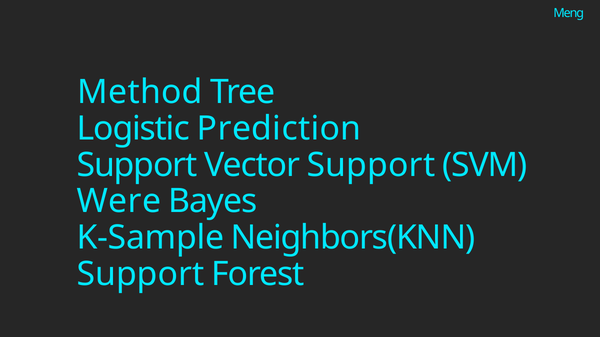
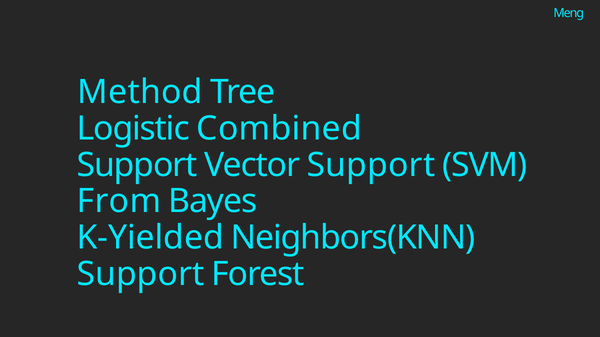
Prediction: Prediction -> Combined
Were: Were -> From
K-Sample: K-Sample -> K-Yielded
